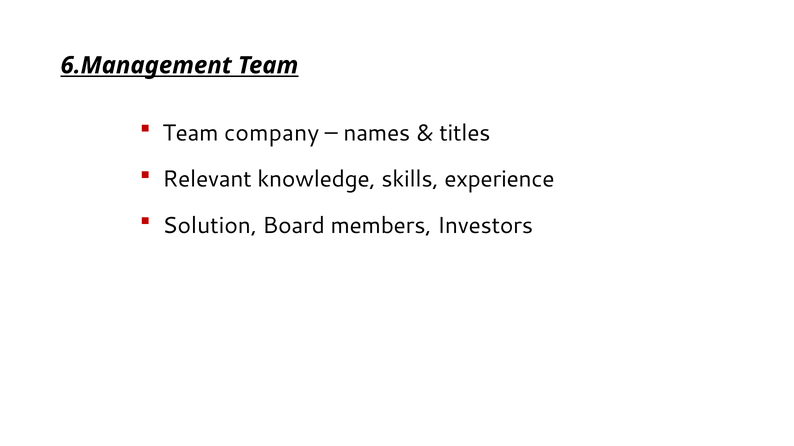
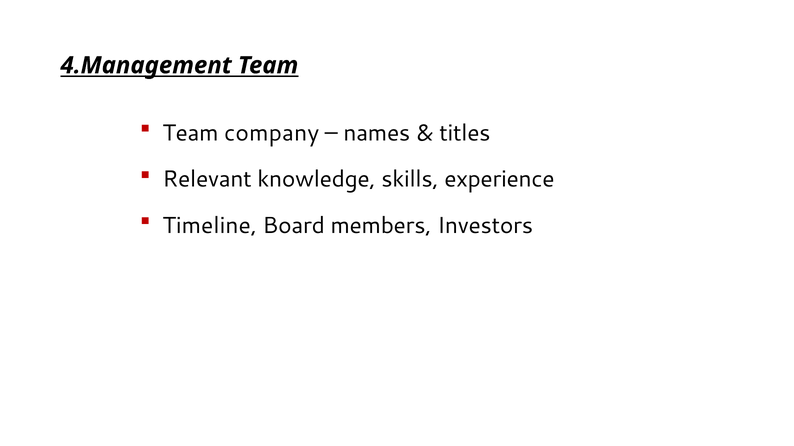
6.Management: 6.Management -> 4.Management
Solution: Solution -> Timeline
